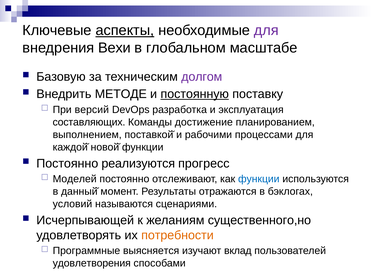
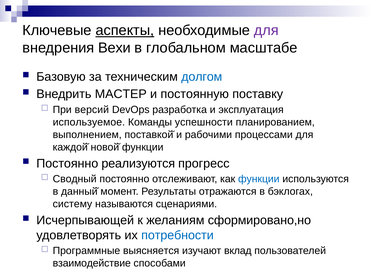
долгом colour: purple -> blue
МЕТОДЕ: МЕТОДЕ -> МАСТЕР
постоянную underline: present -> none
составляющих: составляющих -> используемое
достижение: достижение -> успешности
Моделей: Моделей -> Сводный
условий: условий -> систему
существенного,но: существенного,но -> сформировано,но
потребности colour: orange -> blue
удовлетворения: удовлетворения -> взаимодействие
